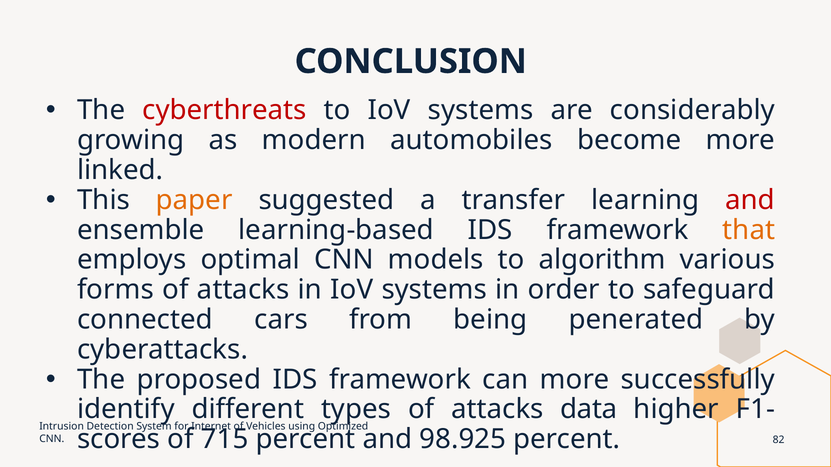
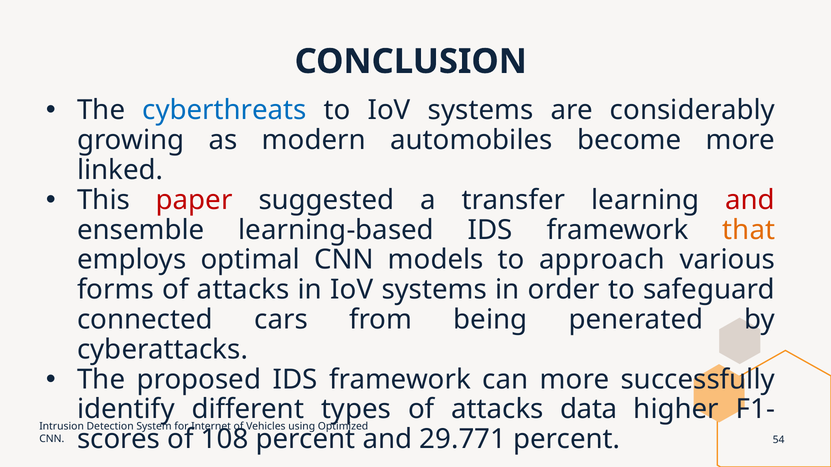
cyberthreats colour: red -> blue
paper colour: orange -> red
algorithm: algorithm -> approach
715: 715 -> 108
98.925: 98.925 -> 29.771
82: 82 -> 54
